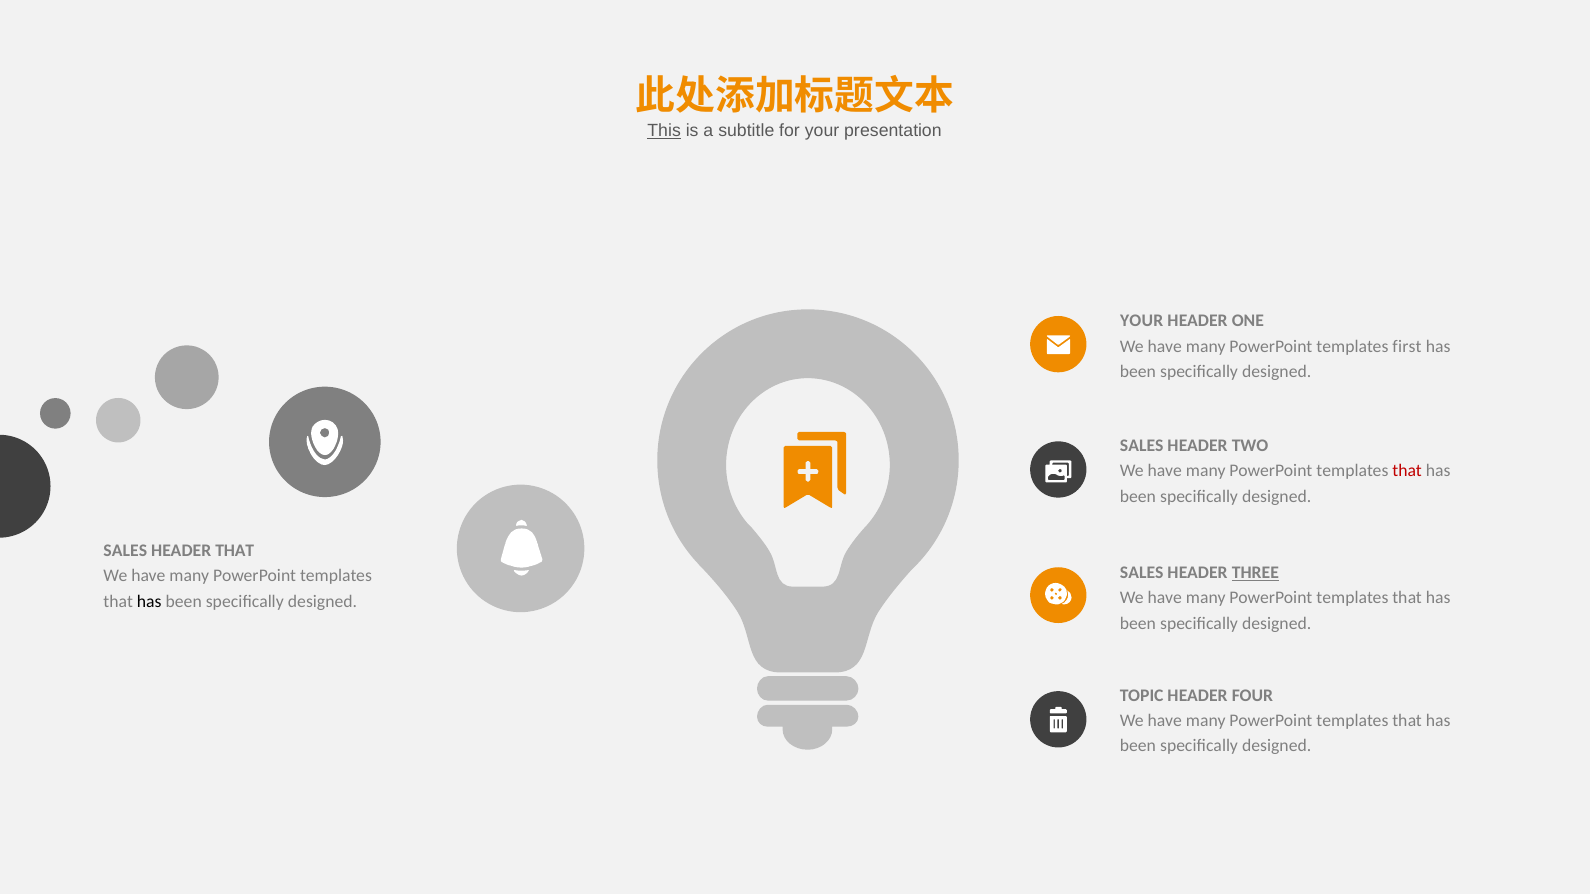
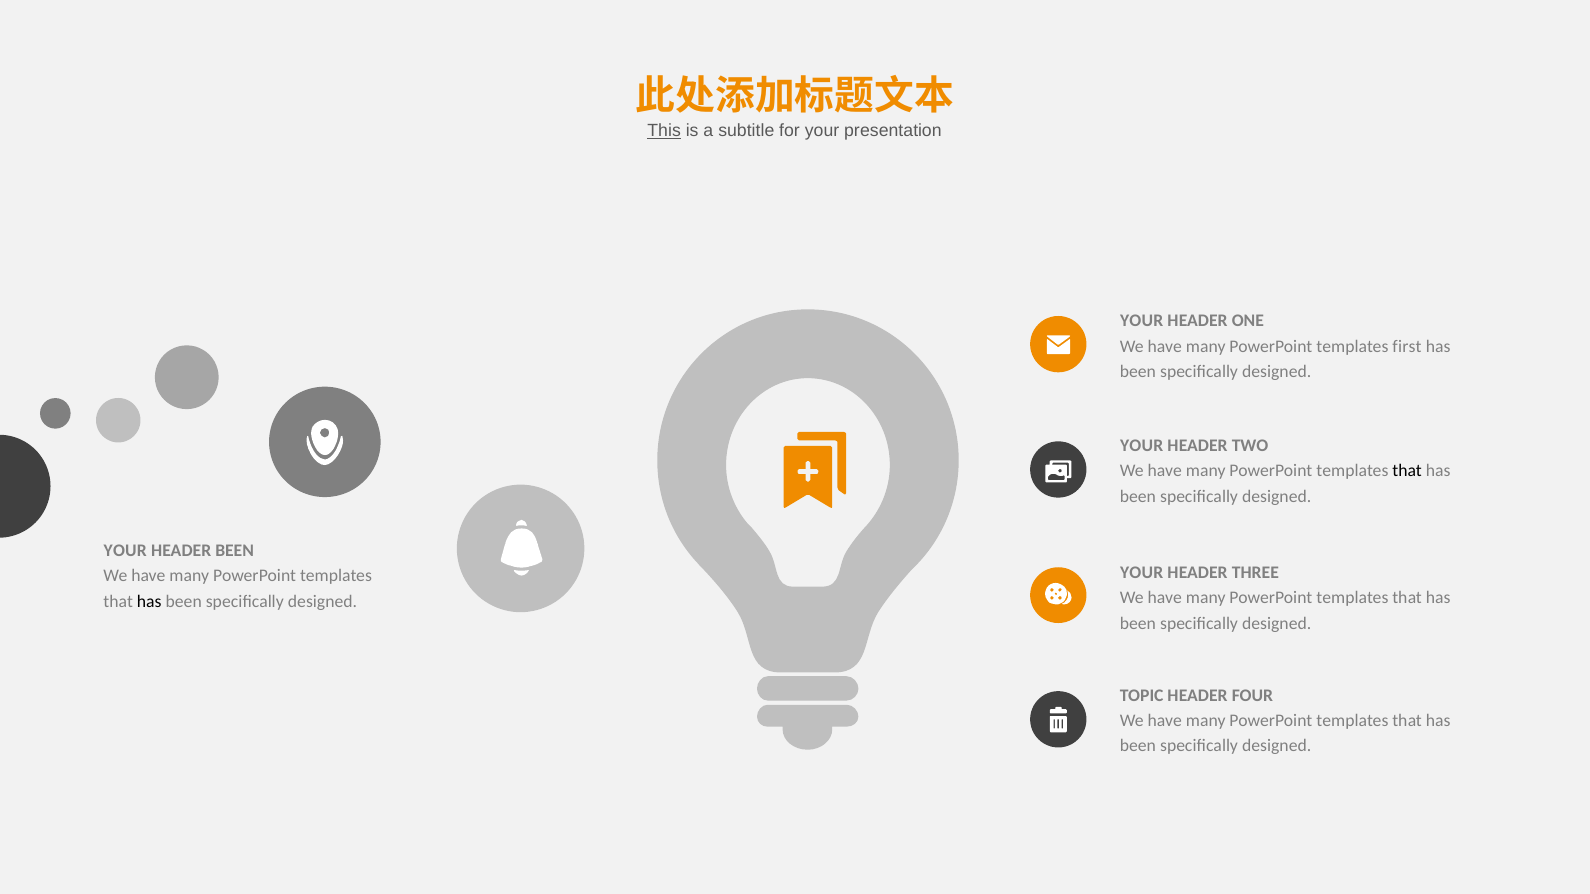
SALES at (1142, 446): SALES -> YOUR
that at (1407, 471) colour: red -> black
SALES at (125, 551): SALES -> YOUR
HEADER THAT: THAT -> BEEN
SALES at (1142, 573): SALES -> YOUR
THREE underline: present -> none
